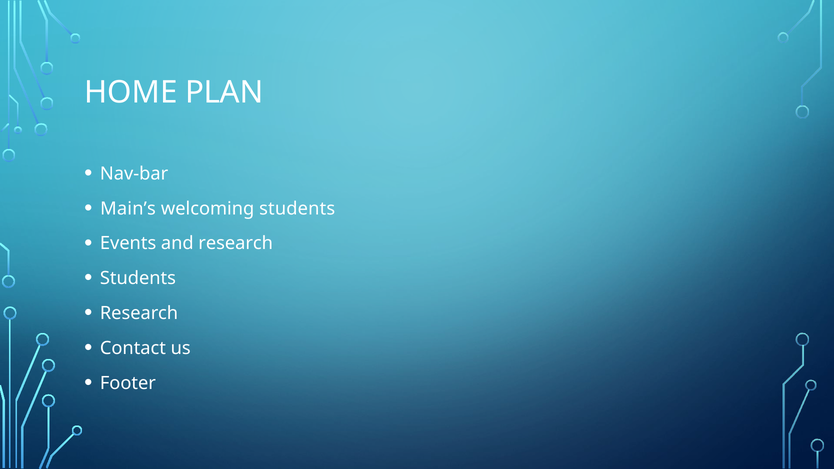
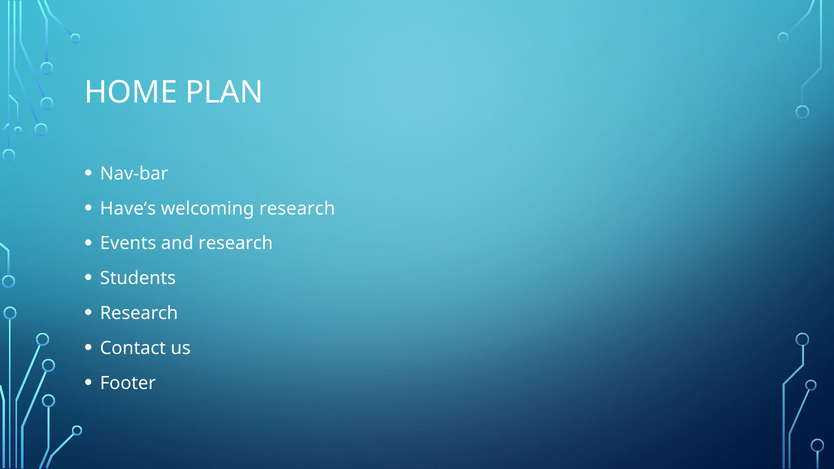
Main’s: Main’s -> Have’s
welcoming students: students -> research
